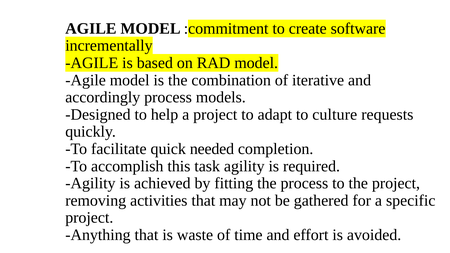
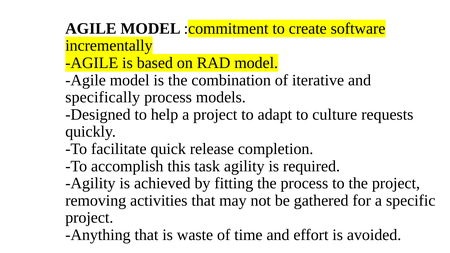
accordingly: accordingly -> specifically
needed: needed -> release
